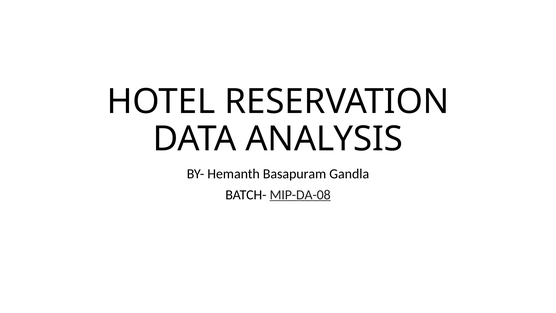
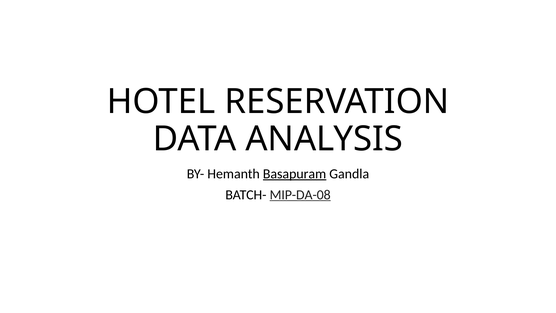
Basapuram underline: none -> present
